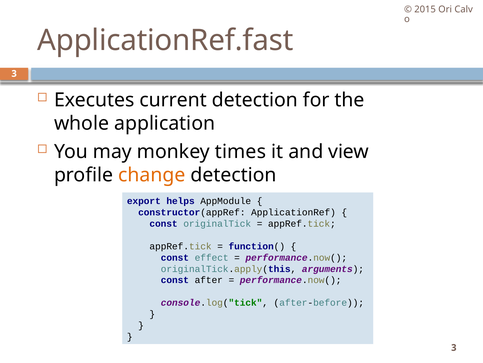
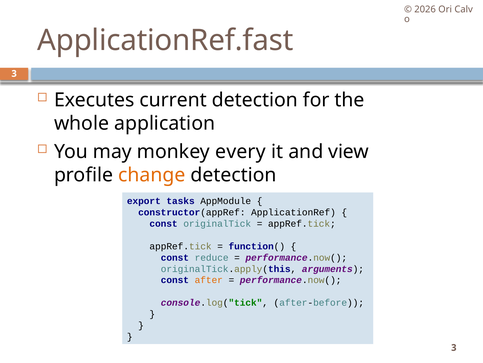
2015: 2015 -> 2026
times: times -> every
helps: helps -> tasks
effect: effect -> reduce
after colour: black -> orange
